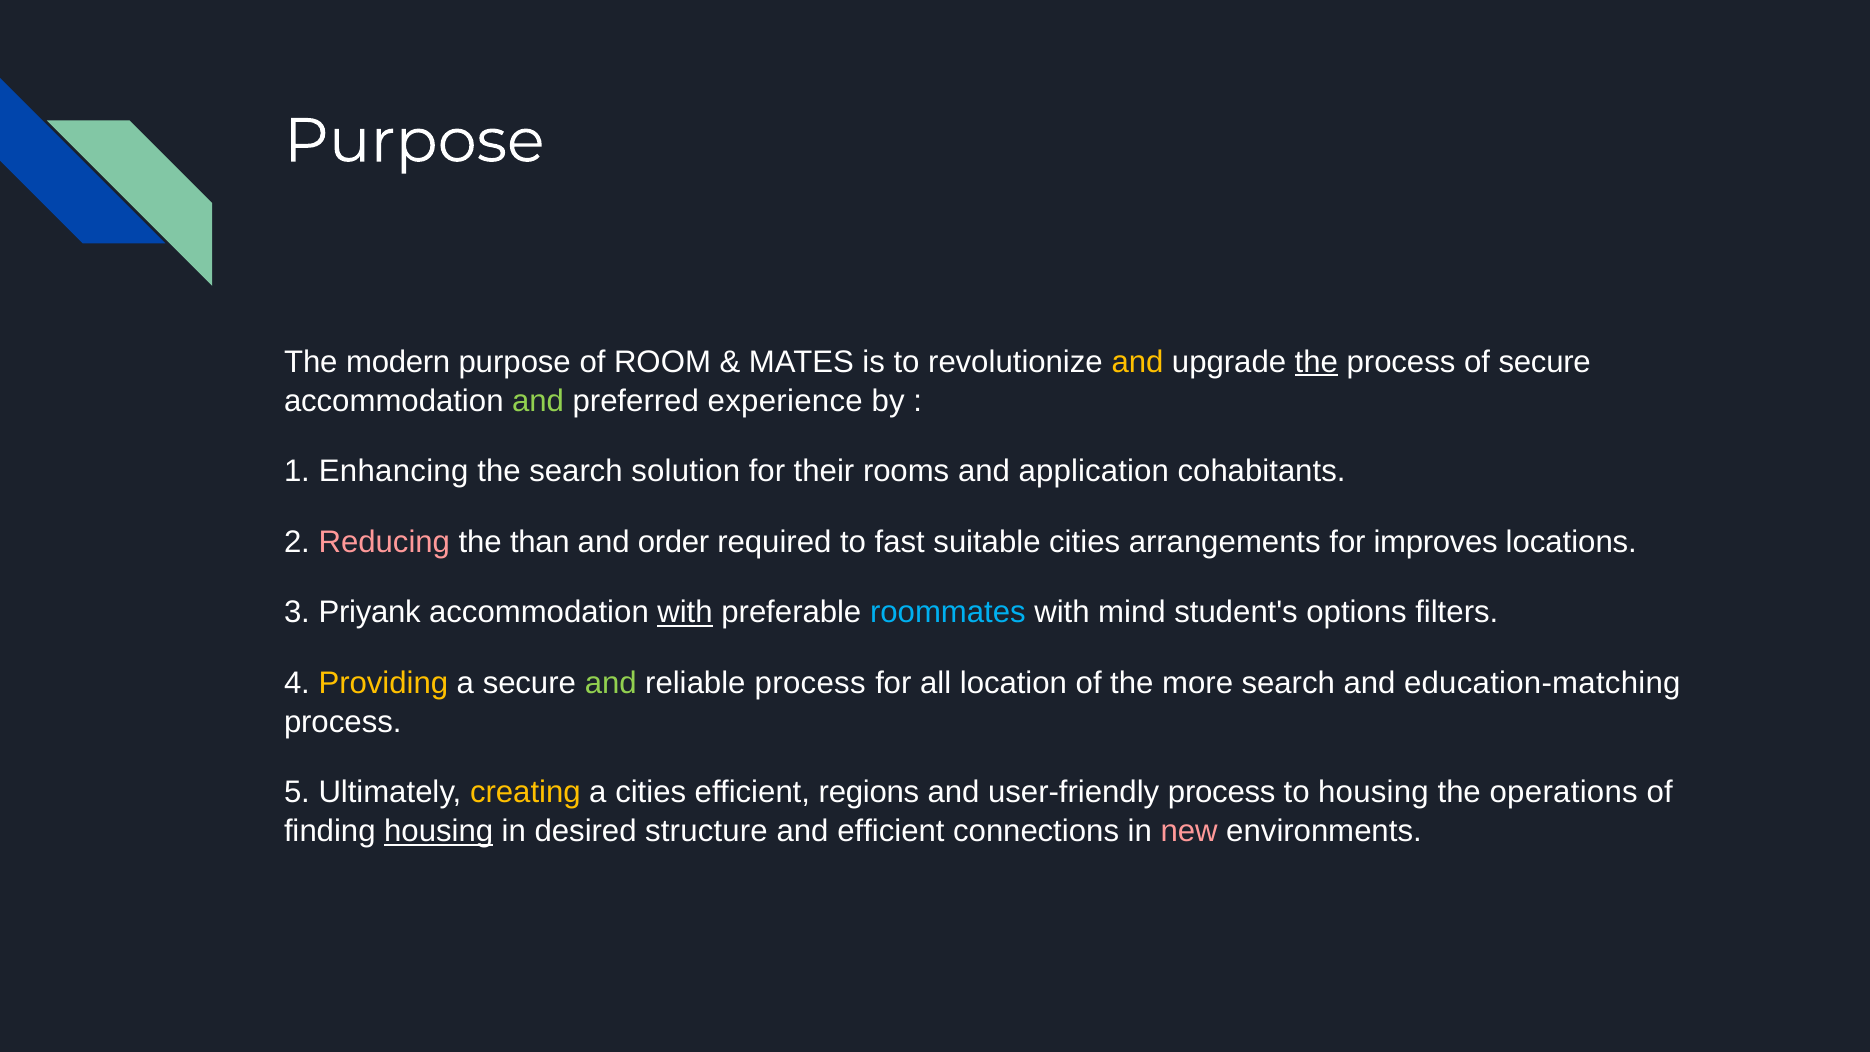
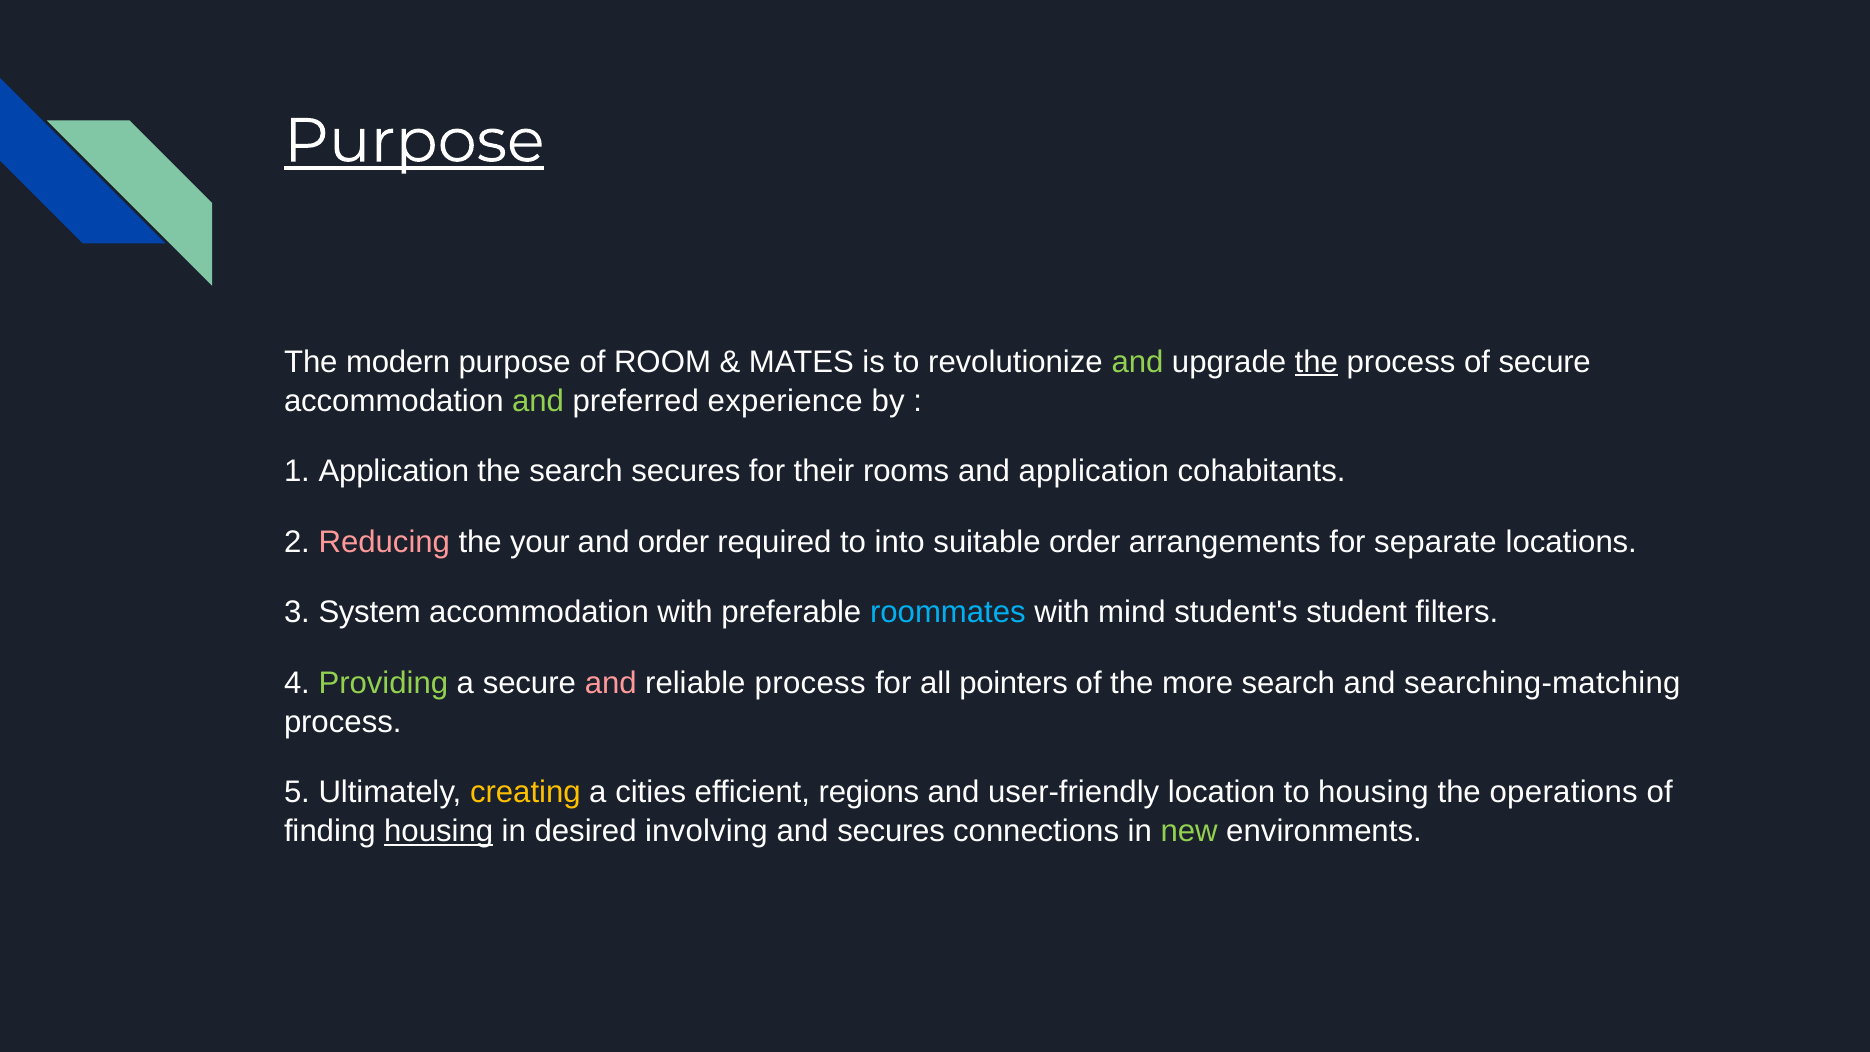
Purpose at (414, 141) underline: none -> present
and at (1137, 362) colour: yellow -> light green
1 Enhancing: Enhancing -> Application
search solution: solution -> secures
than: than -> your
fast: fast -> into
suitable cities: cities -> order
improves: improves -> separate
Priyank: Priyank -> System
with at (685, 612) underline: present -> none
options: options -> student
Providing colour: yellow -> light green
and at (611, 683) colour: light green -> pink
location: location -> pointers
education-matching: education-matching -> searching-matching
user-friendly process: process -> location
structure: structure -> involving
and efficient: efficient -> secures
new colour: pink -> light green
